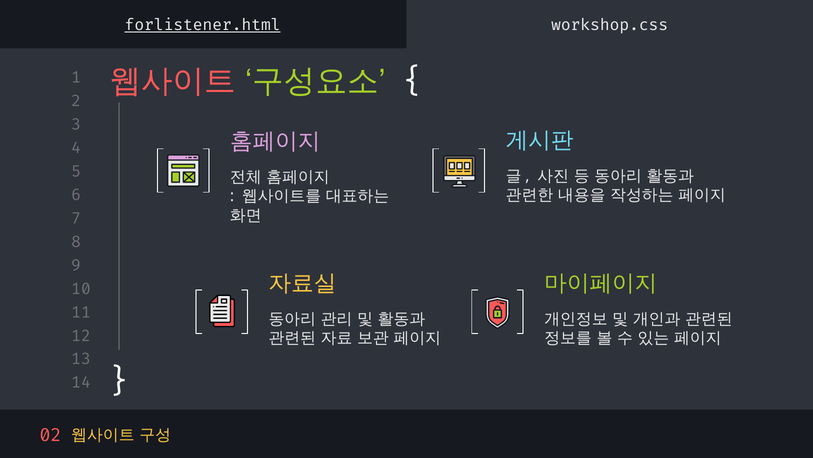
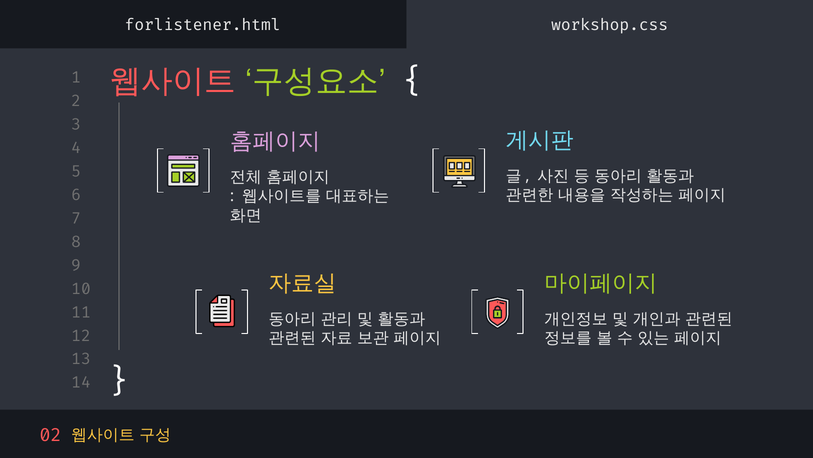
forlistener.html underline: present -> none
